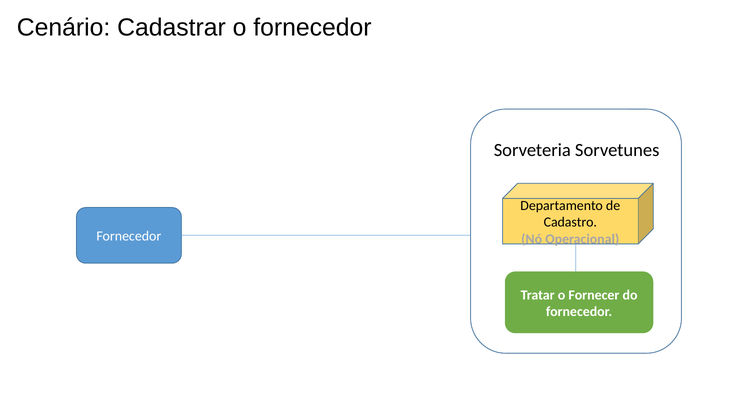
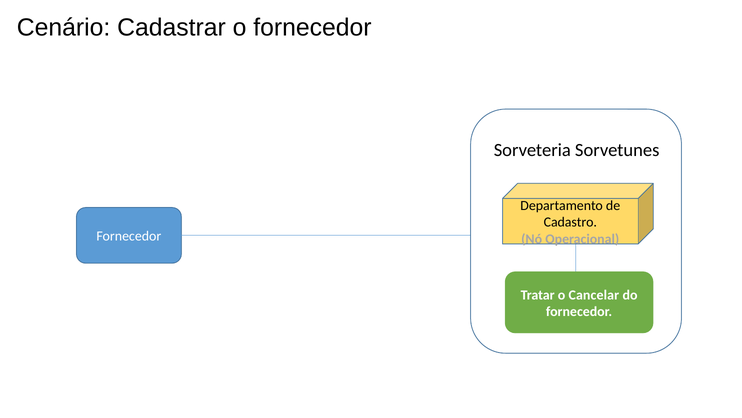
Fornecer: Fornecer -> Cancelar
